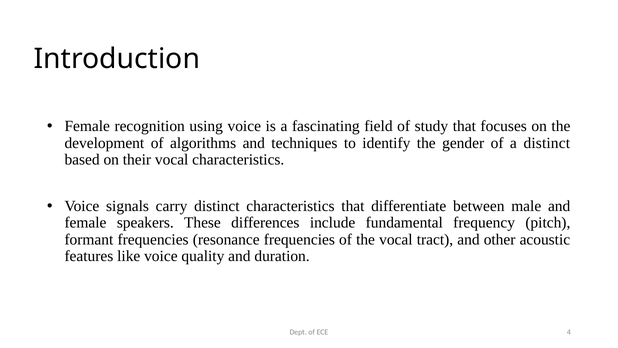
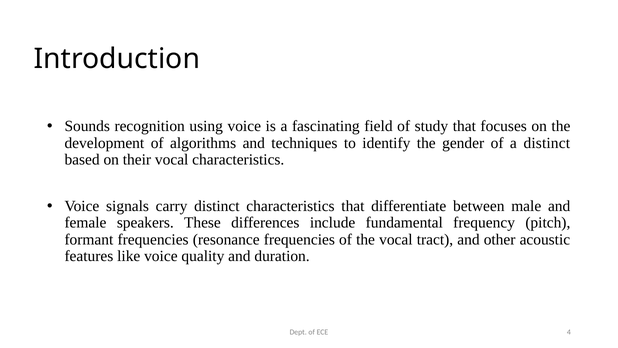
Female at (87, 126): Female -> Sounds
